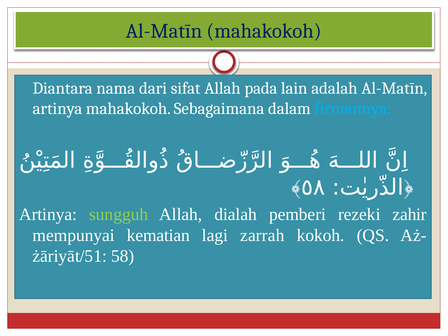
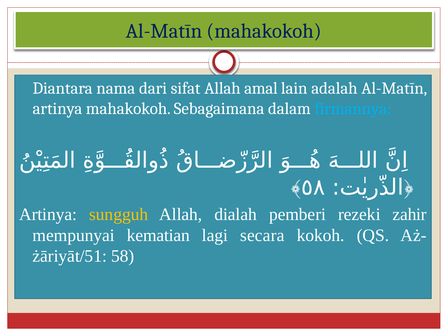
pada: pada -> amal
sungguh colour: light green -> yellow
zarrah: zarrah -> secara
